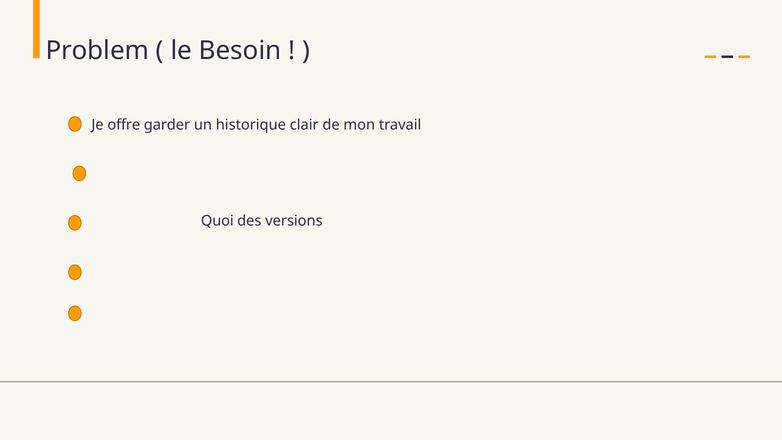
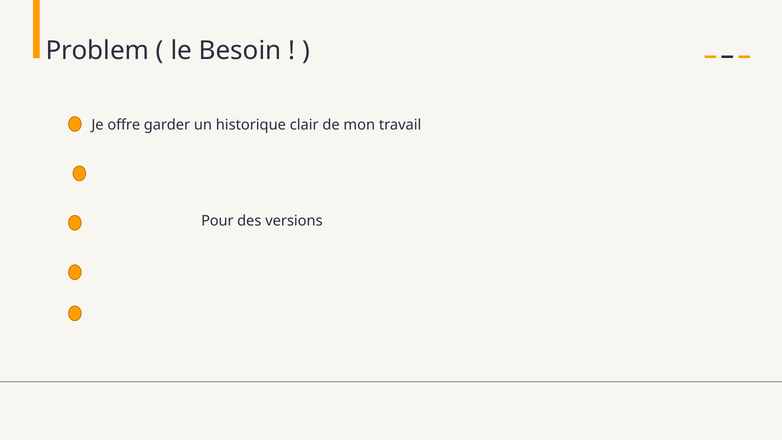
Quoi: Quoi -> Pour
